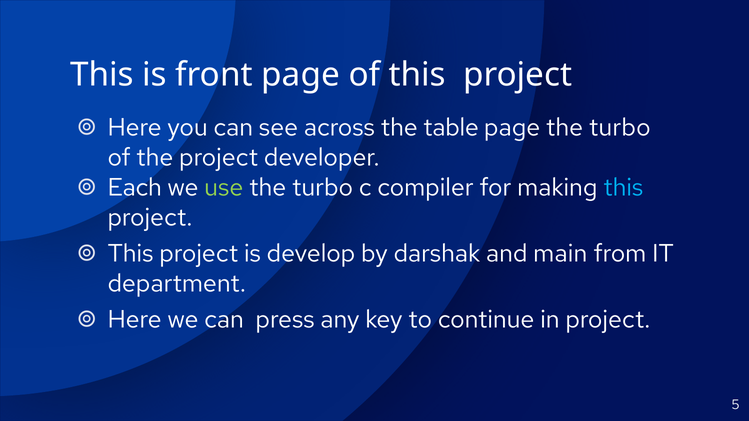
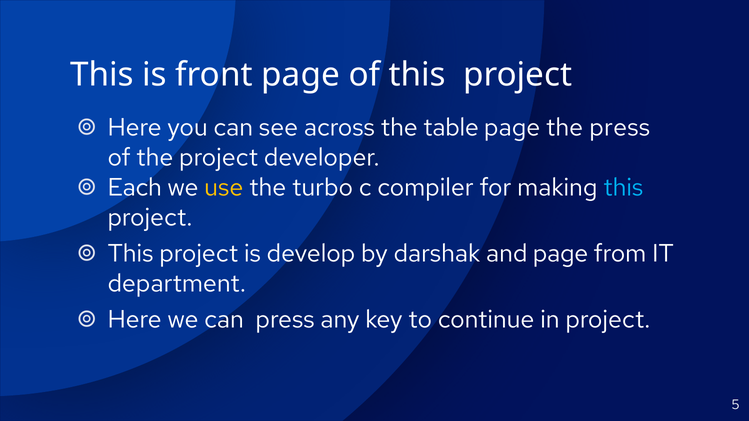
page the turbo: turbo -> press
use colour: light green -> yellow
and main: main -> page
